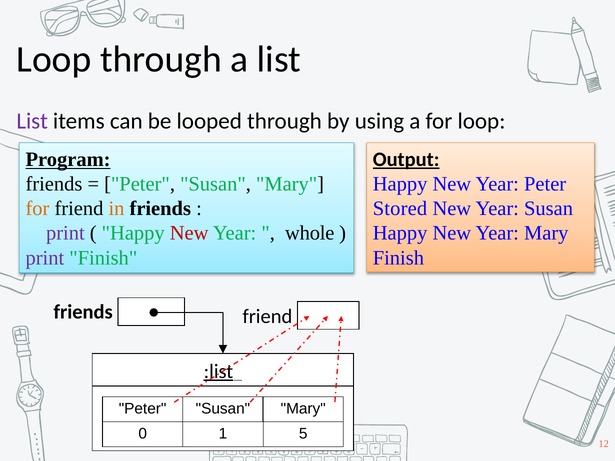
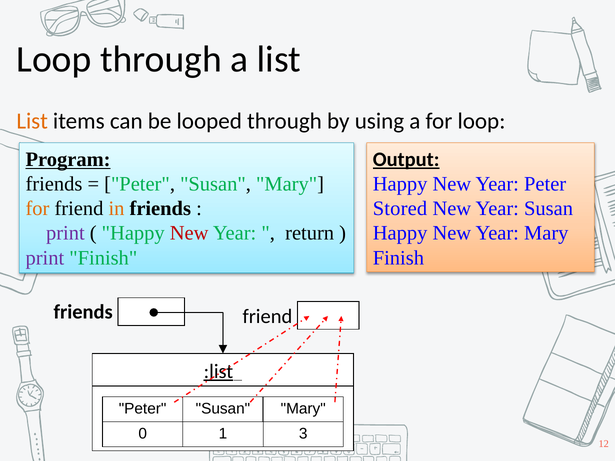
List at (32, 121) colour: purple -> orange
whole: whole -> return
5: 5 -> 3
